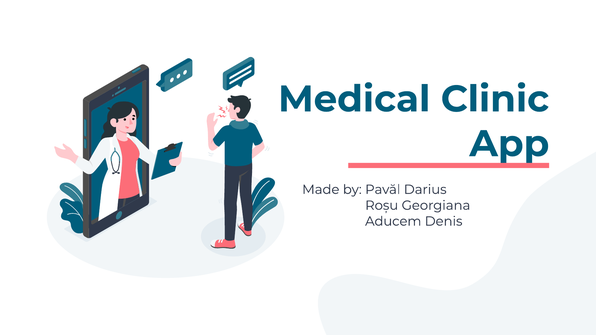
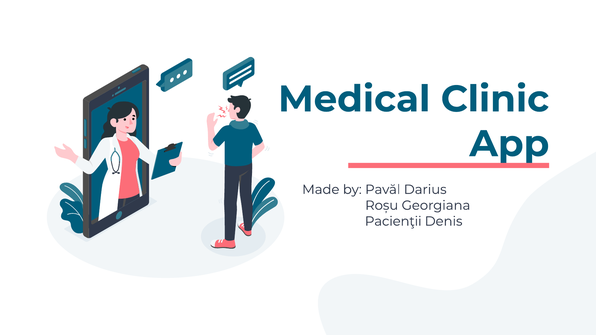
Aducem: Aducem -> Pacienţii
